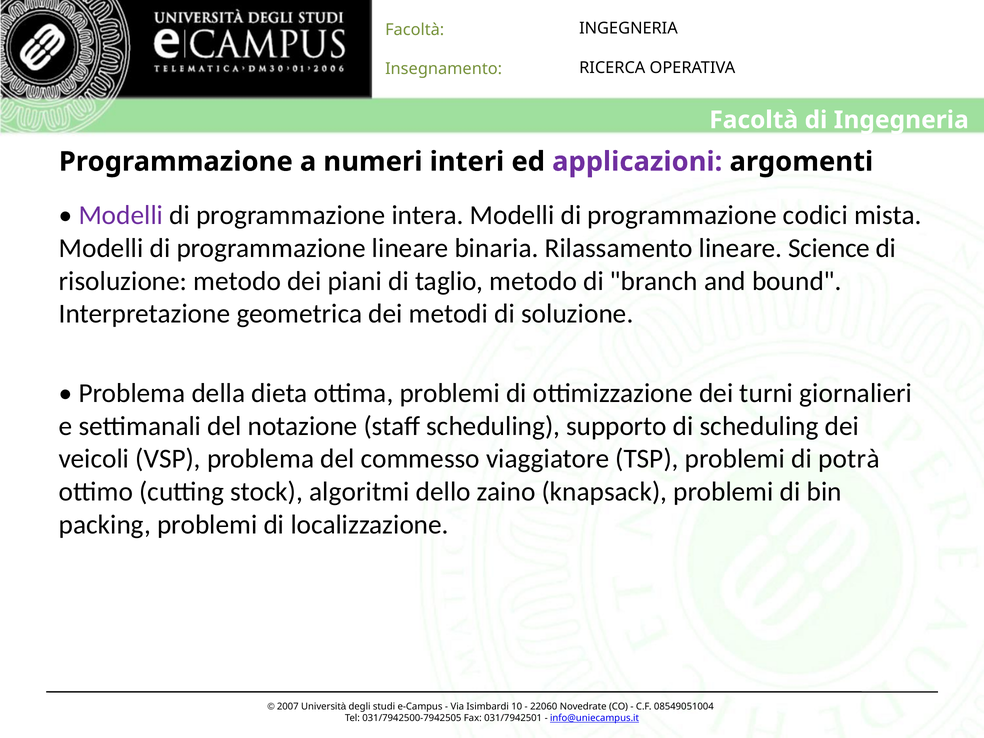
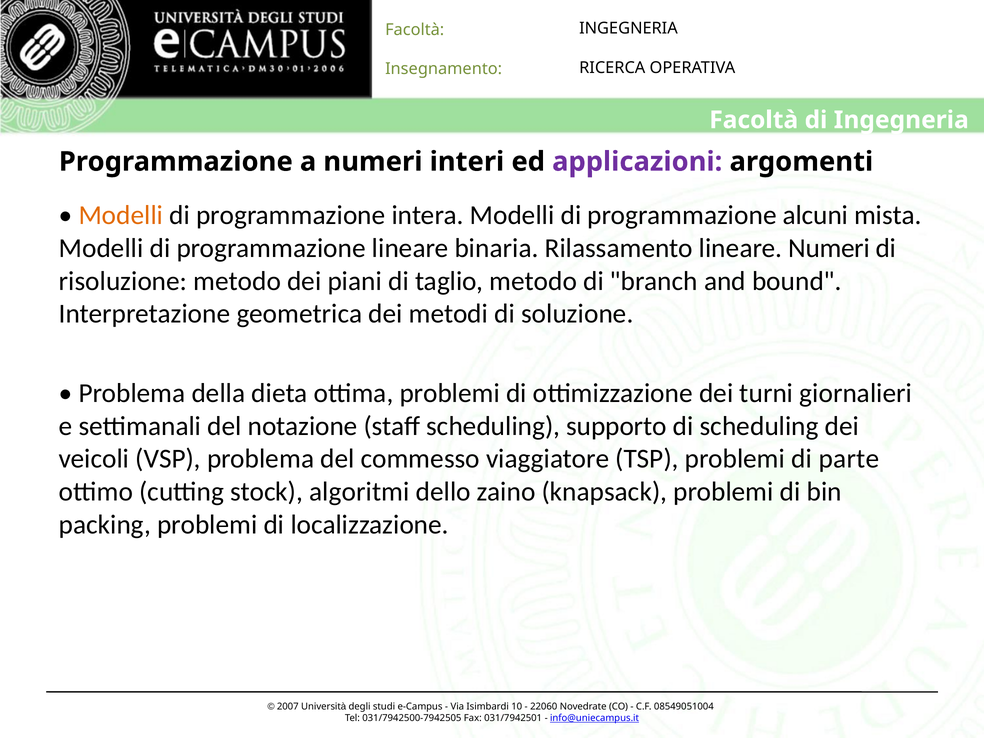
Modelli at (121, 215) colour: purple -> orange
codici: codici -> alcuni
lineare Science: Science -> Numeri
potrà: potrà -> parte
